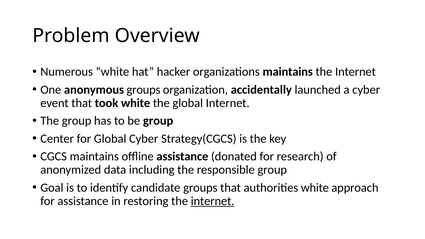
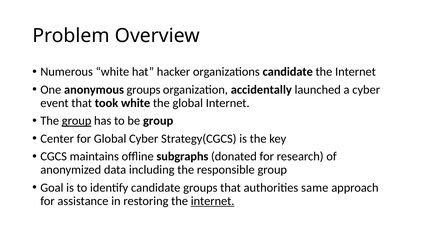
organizations maintains: maintains -> candidate
group at (77, 121) underline: none -> present
offline assistance: assistance -> subgraphs
authorities white: white -> same
